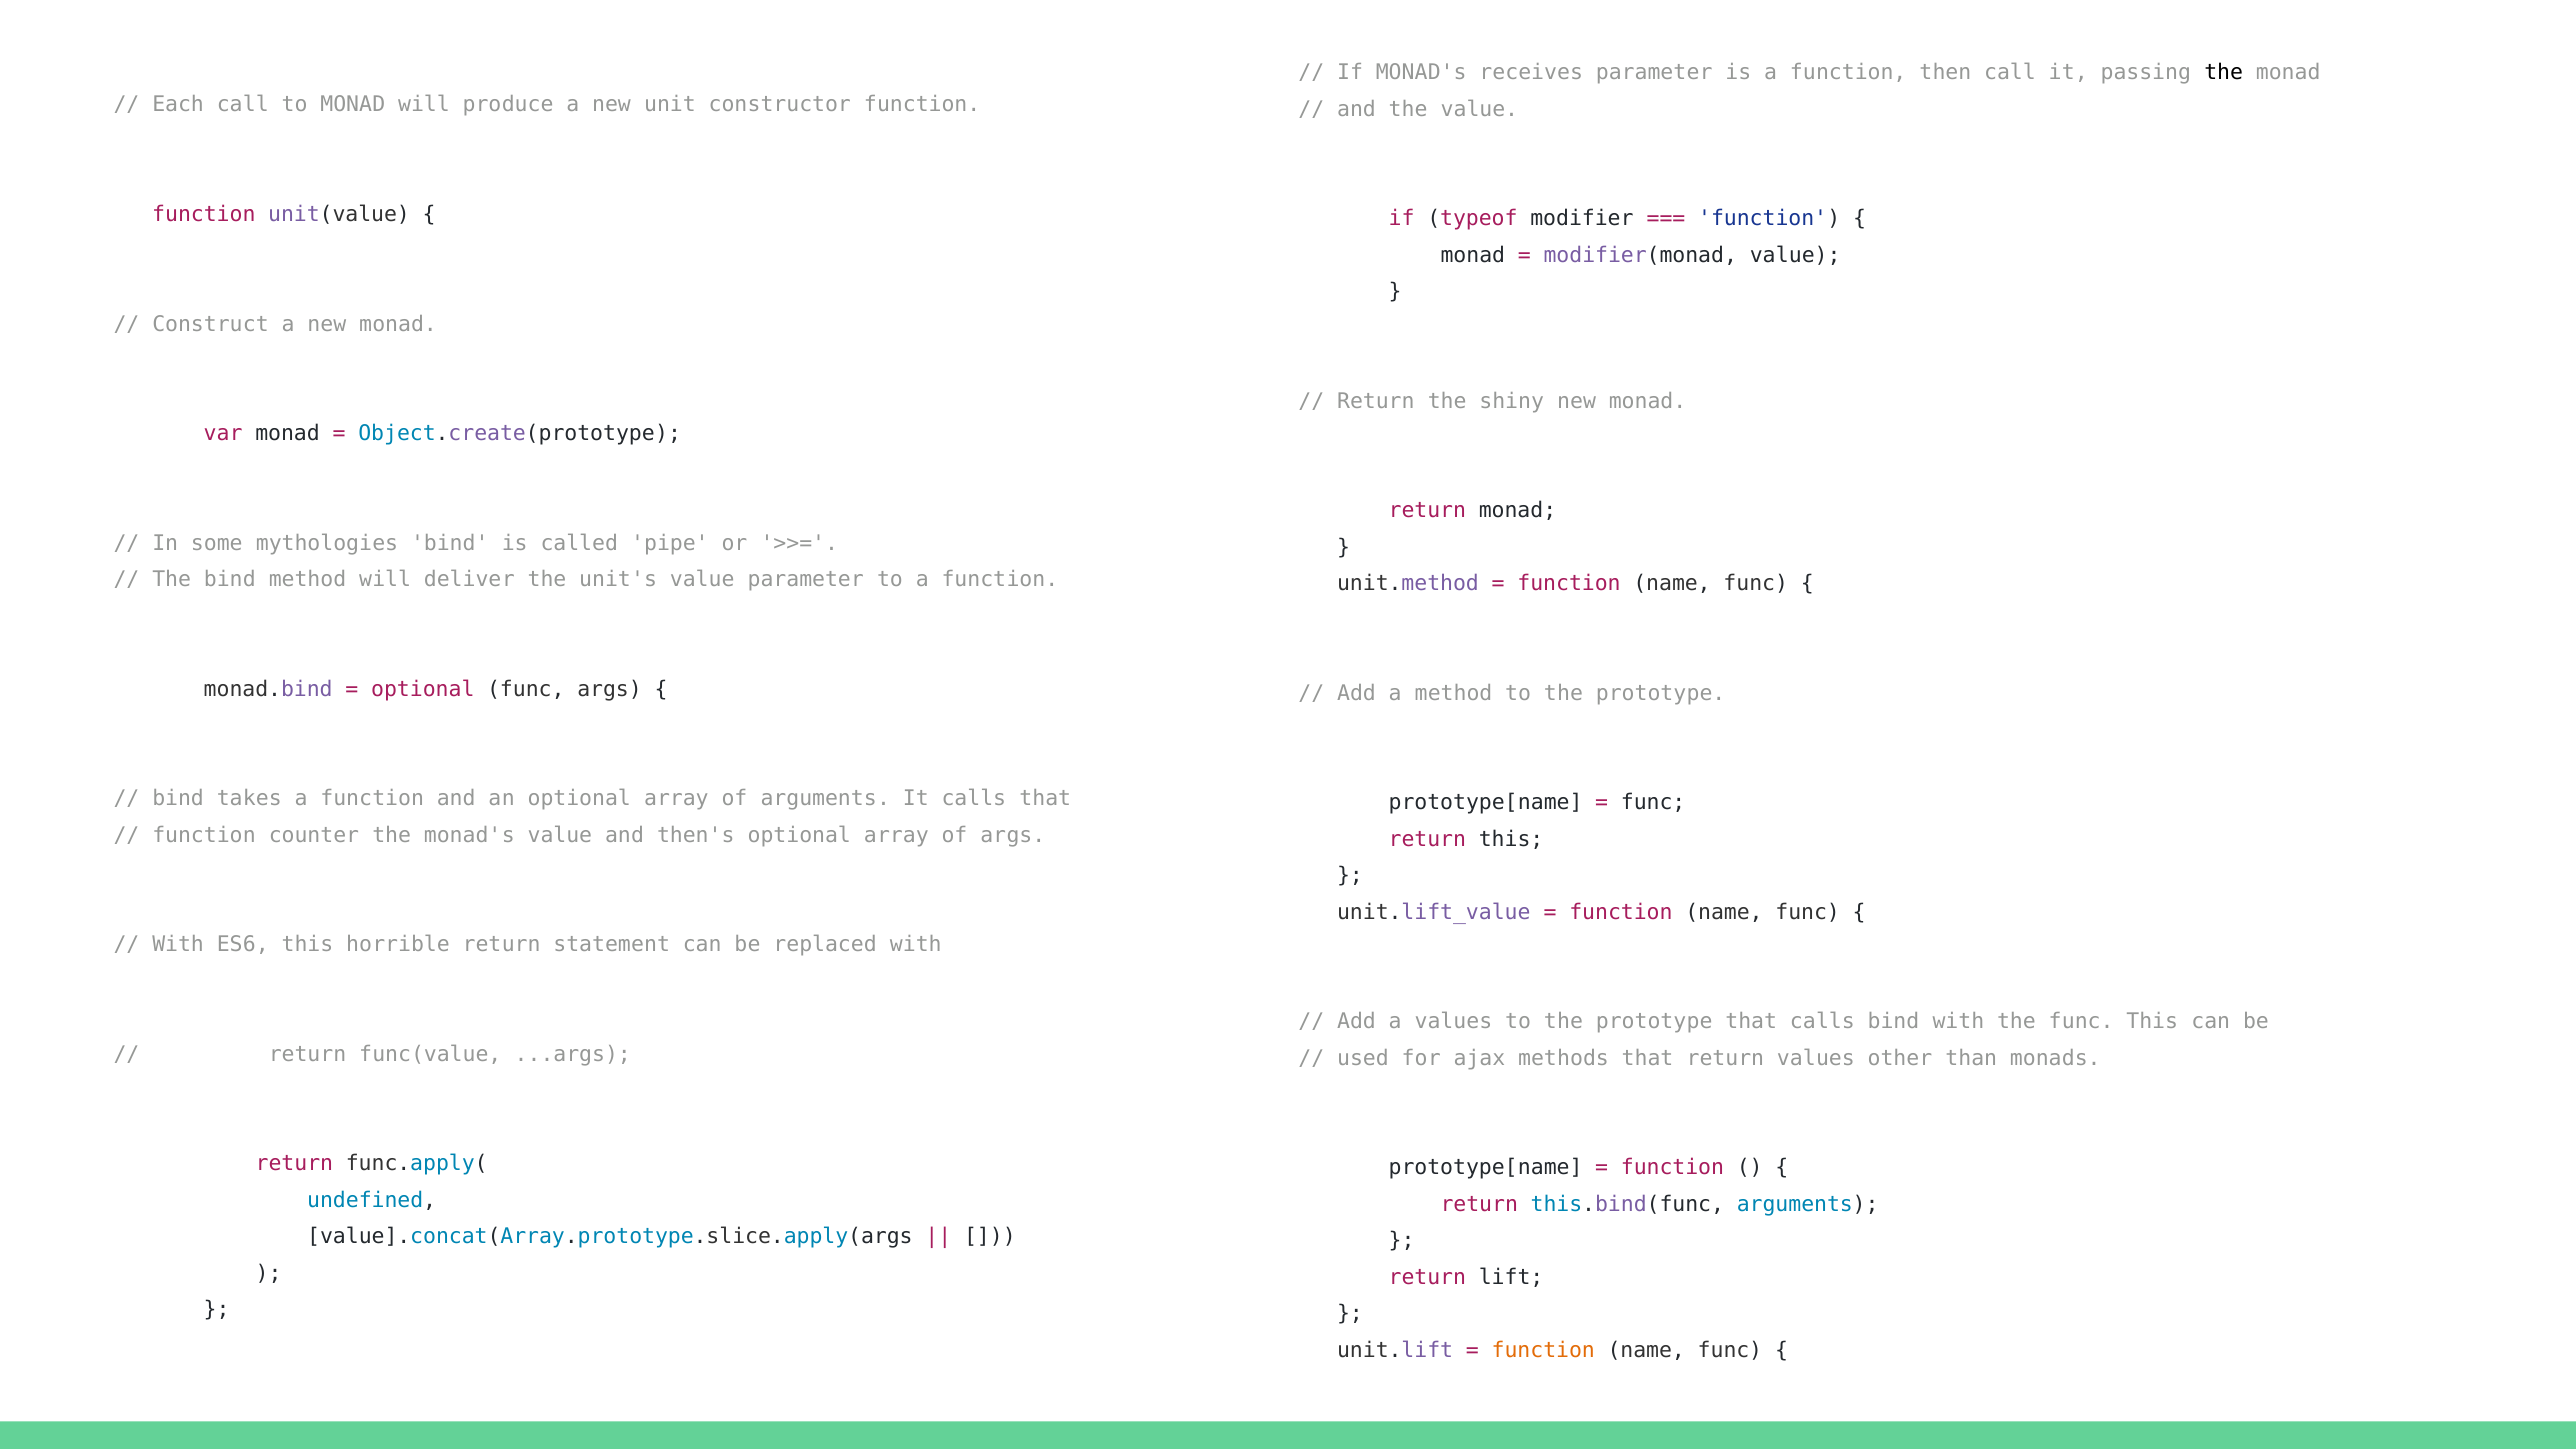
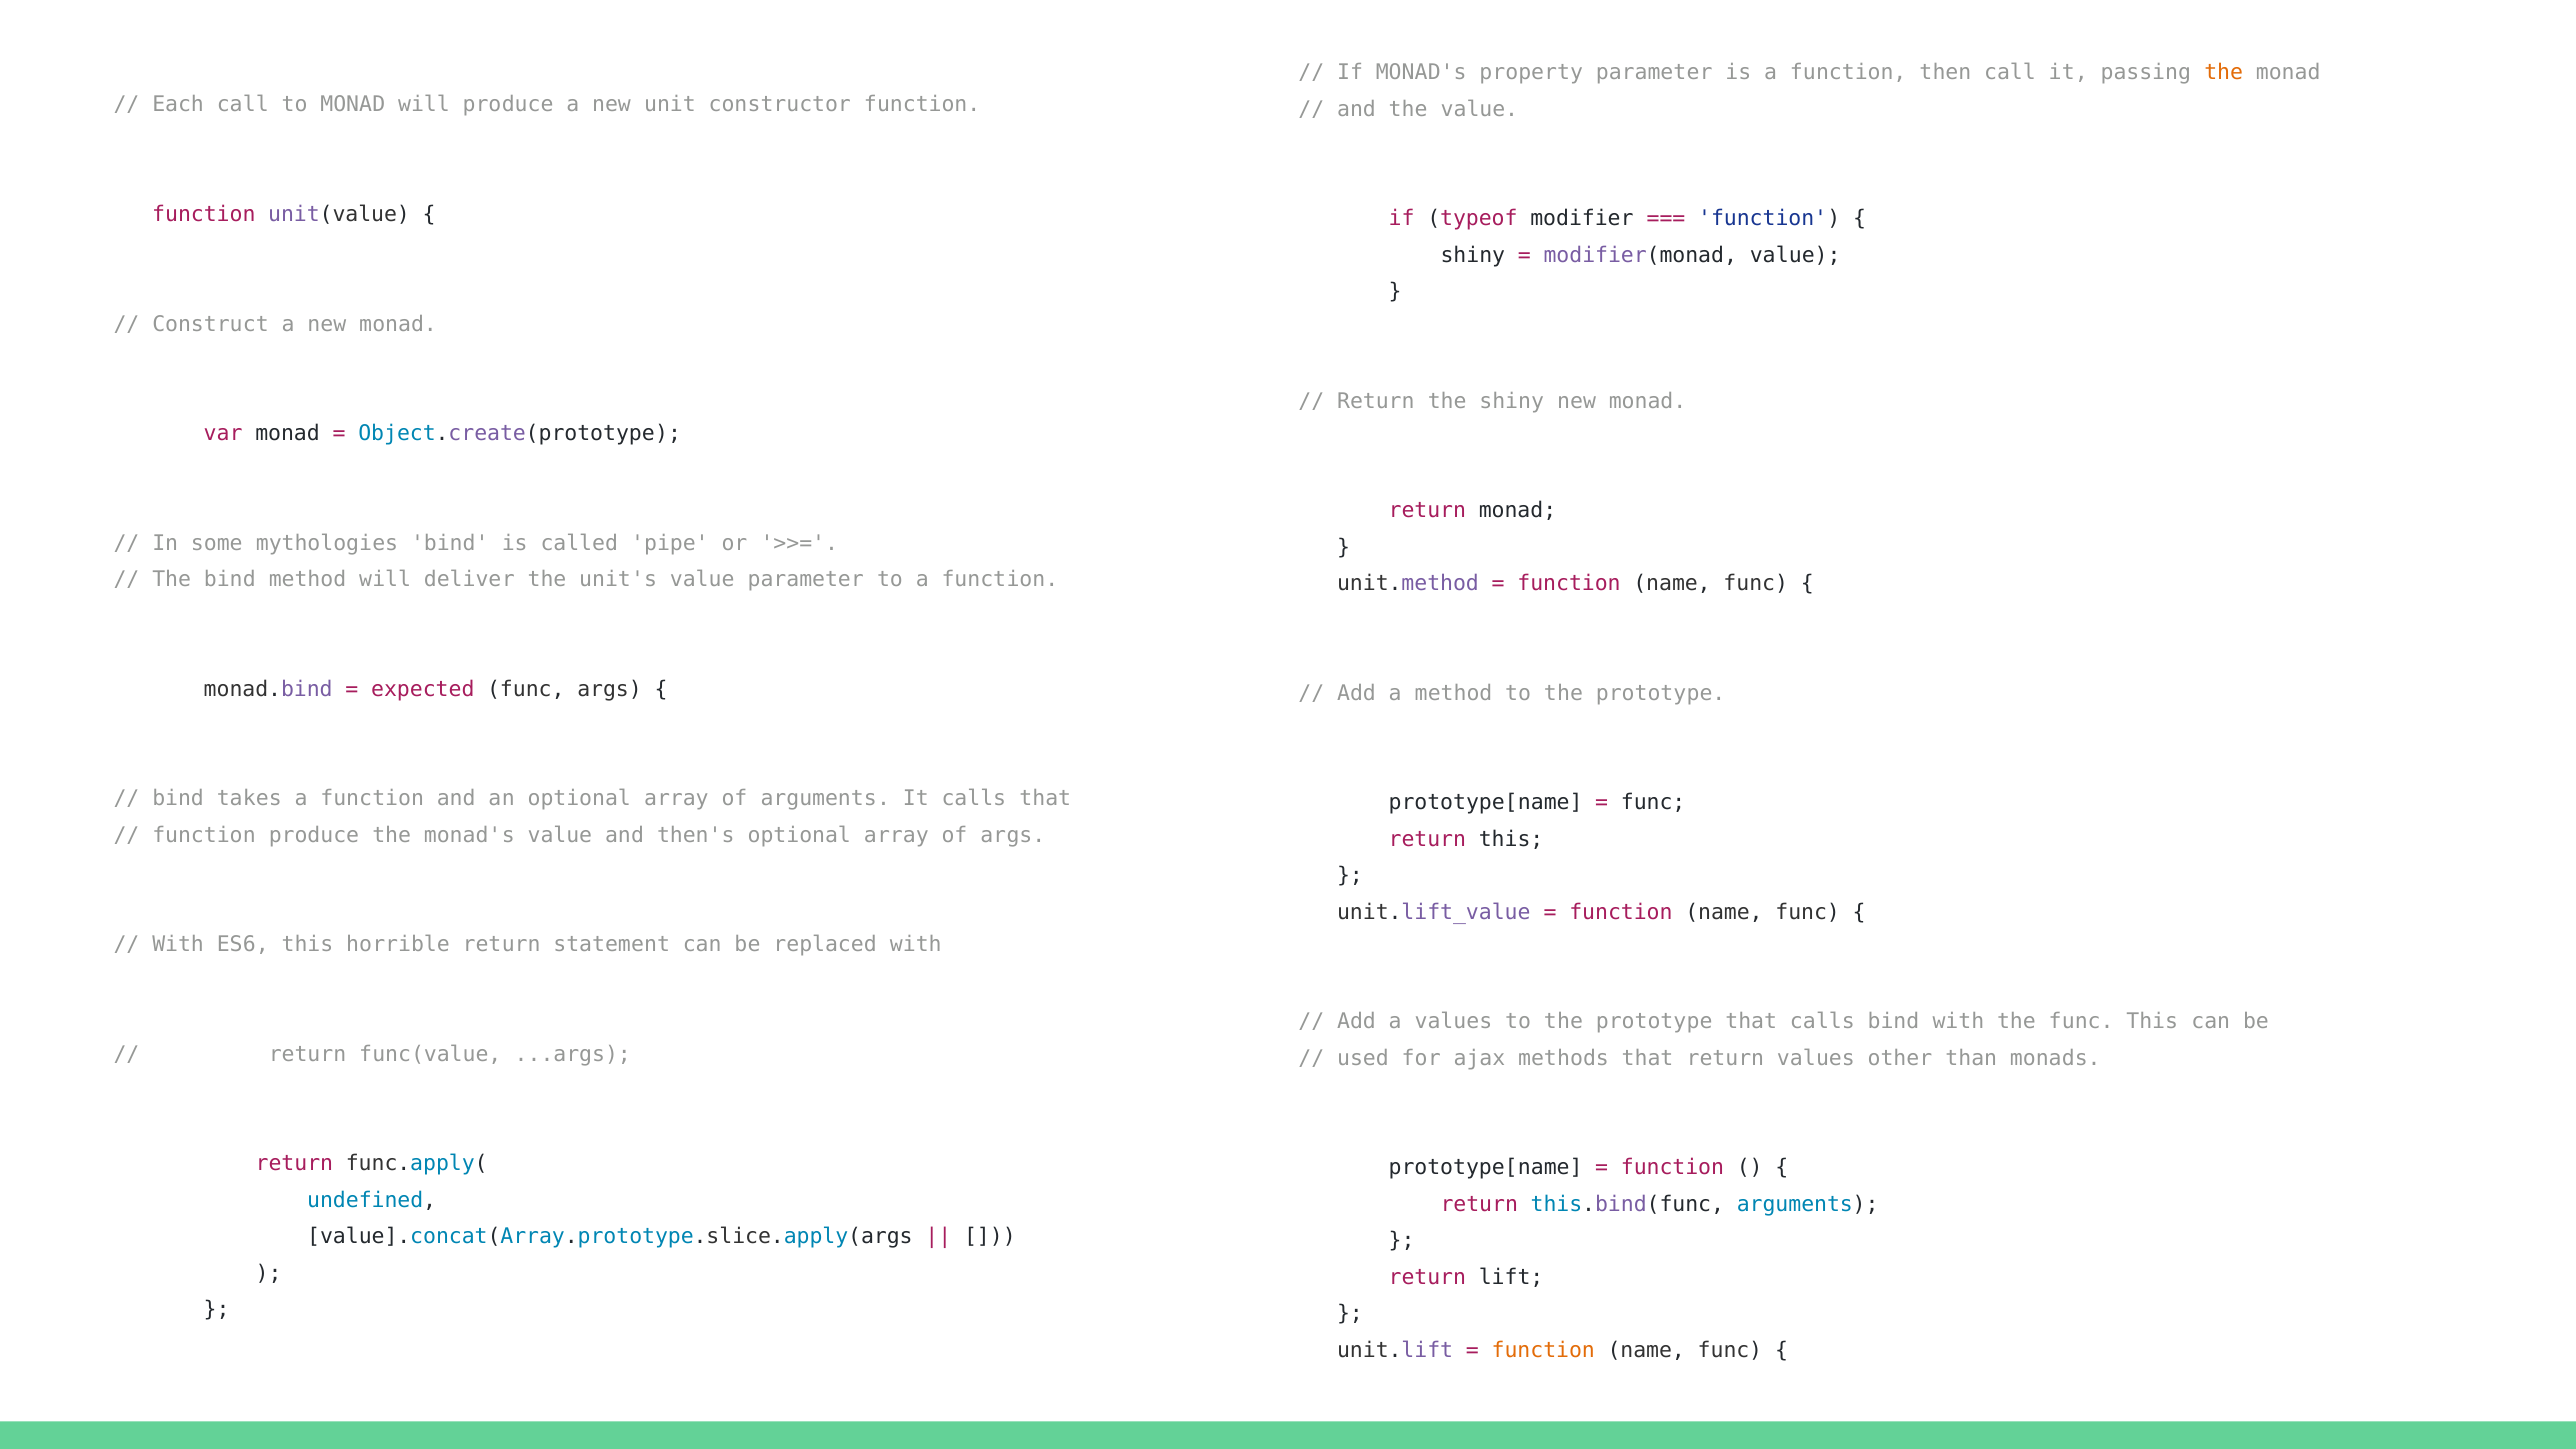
receives: receives -> property
the at (2224, 72) colour: black -> orange
monad at (1473, 255): monad -> shiny
optional at (423, 689): optional -> expected
function counter: counter -> produce
